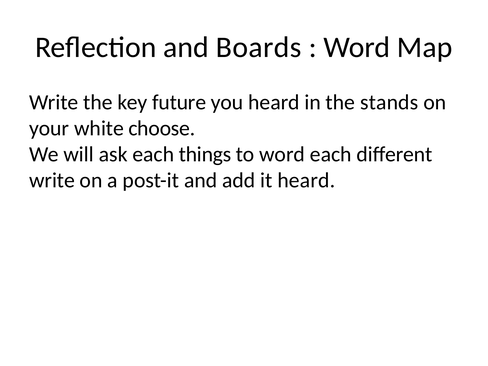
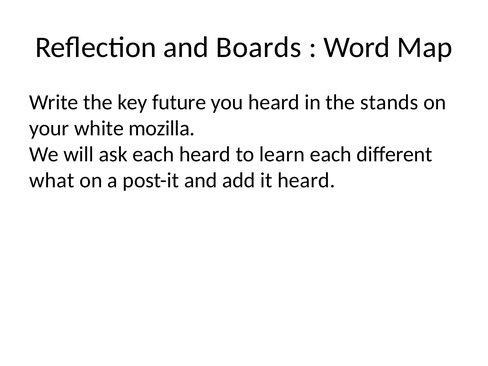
choose: choose -> mozilla
each things: things -> heard
to word: word -> learn
write at (52, 180): write -> what
